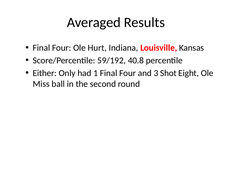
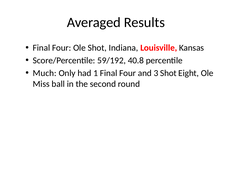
Ole Hurt: Hurt -> Shot
Either: Either -> Much
